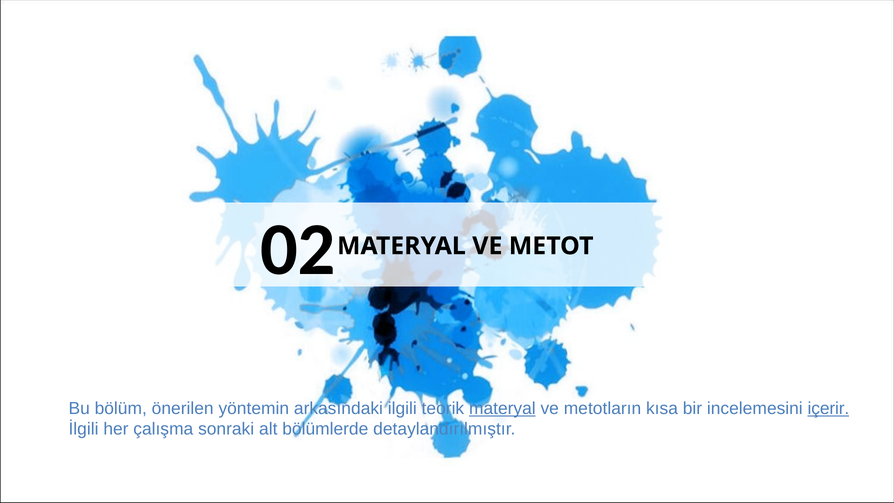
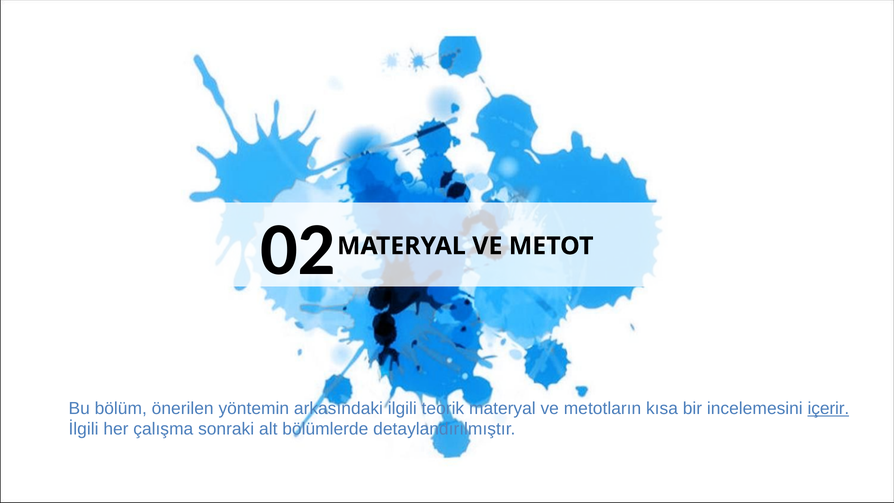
materyal at (502, 408) underline: present -> none
